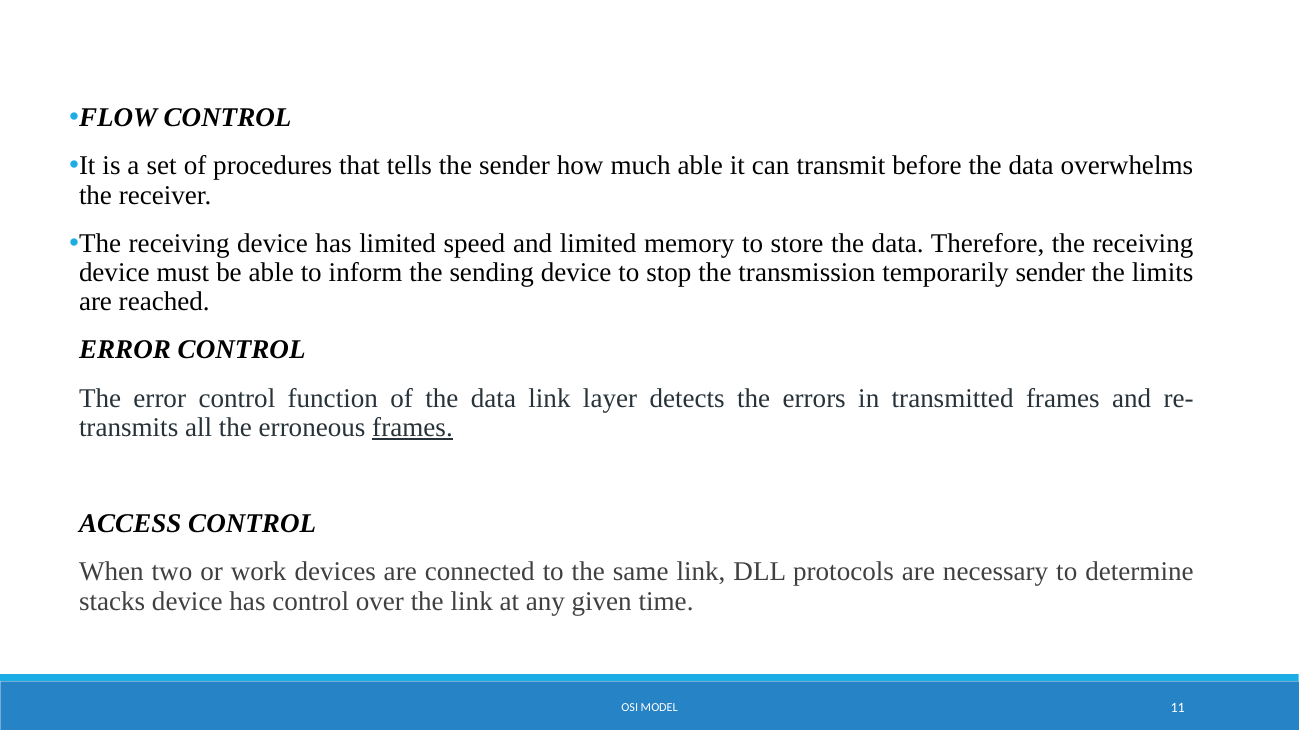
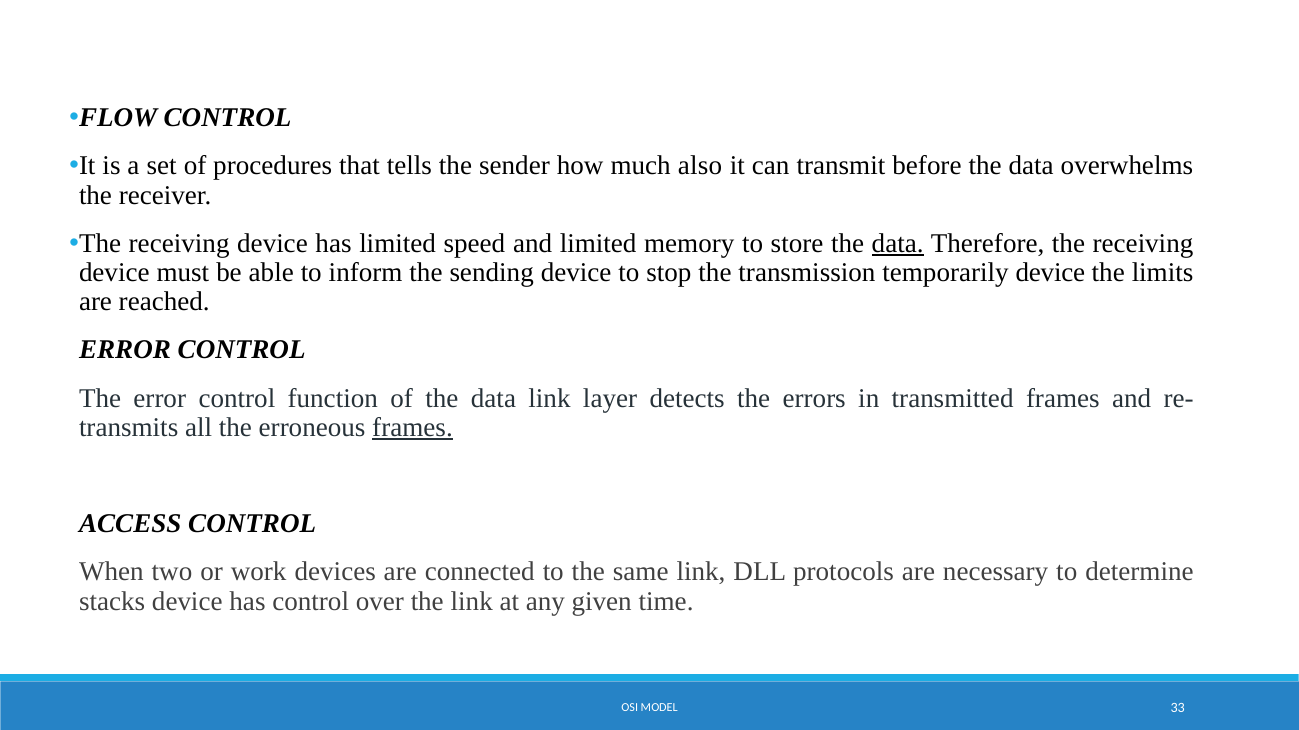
much able: able -> also
data at (898, 244) underline: none -> present
temporarily sender: sender -> device
11: 11 -> 33
